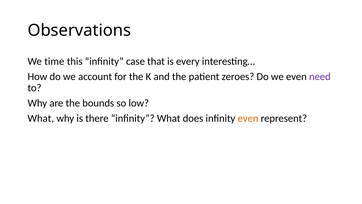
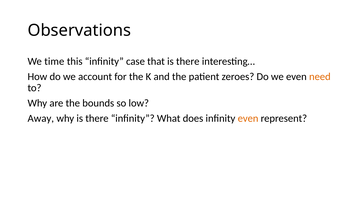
that is every: every -> there
need colour: purple -> orange
What at (41, 118): What -> Away
